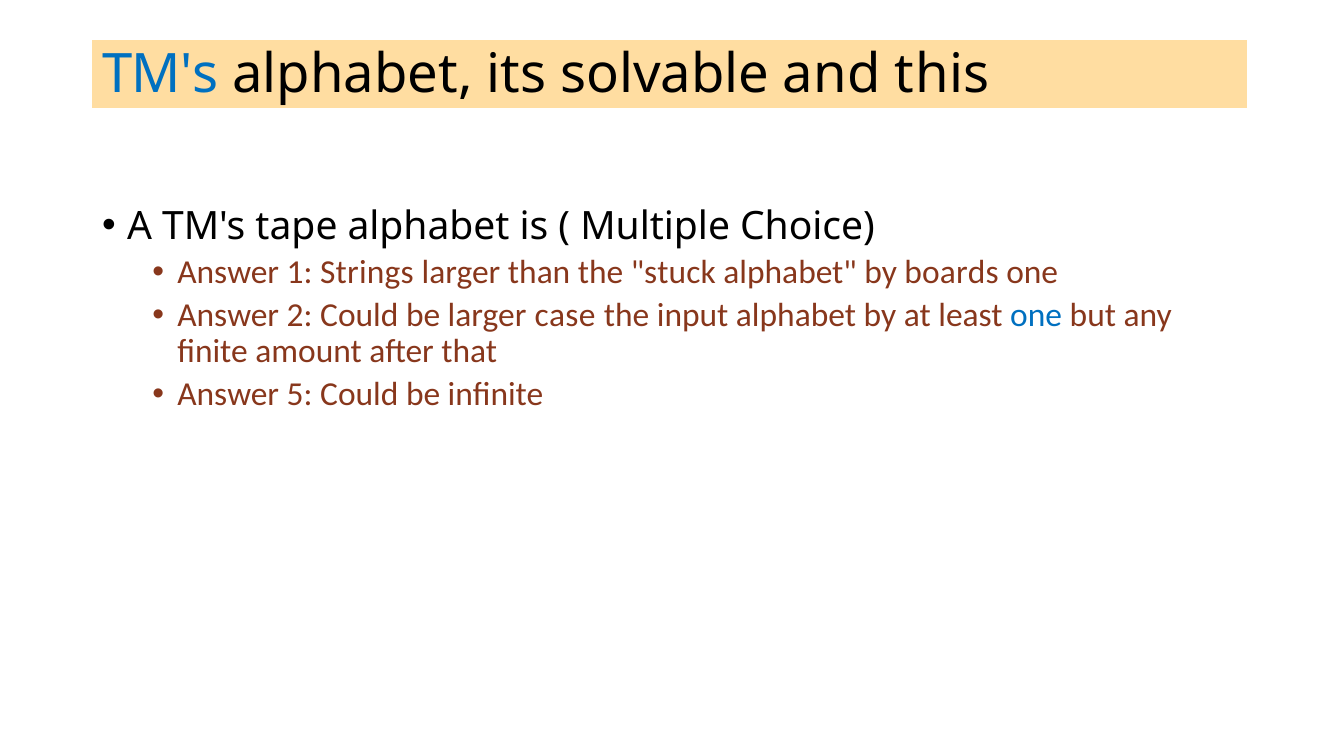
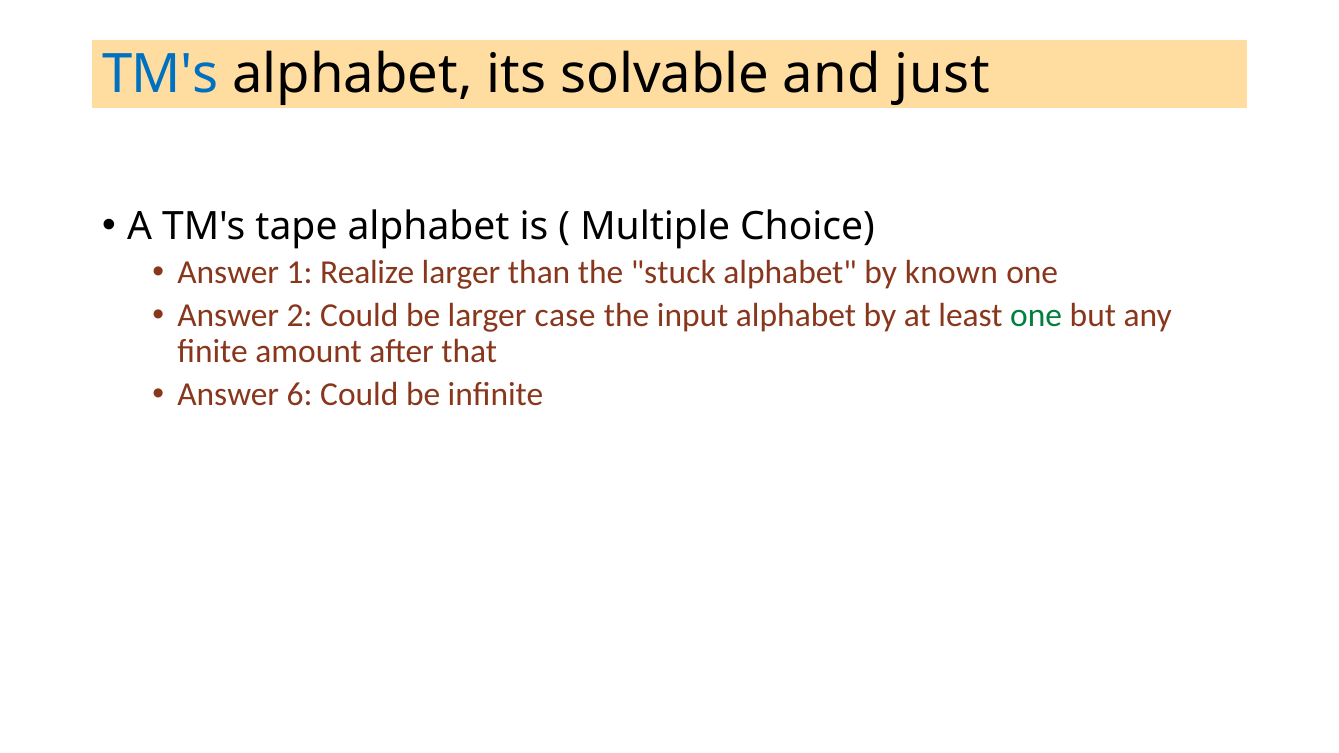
this: this -> just
Strings: Strings -> Realize
boards: boards -> known
one at (1036, 316) colour: blue -> green
5: 5 -> 6
